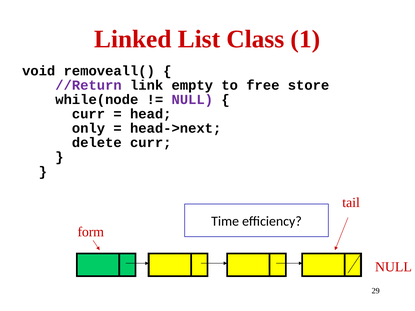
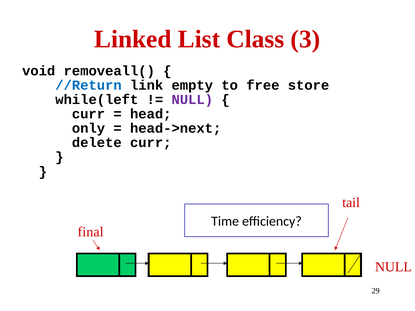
1: 1 -> 3
//Return colour: purple -> blue
while(node: while(node -> while(left
form: form -> final
